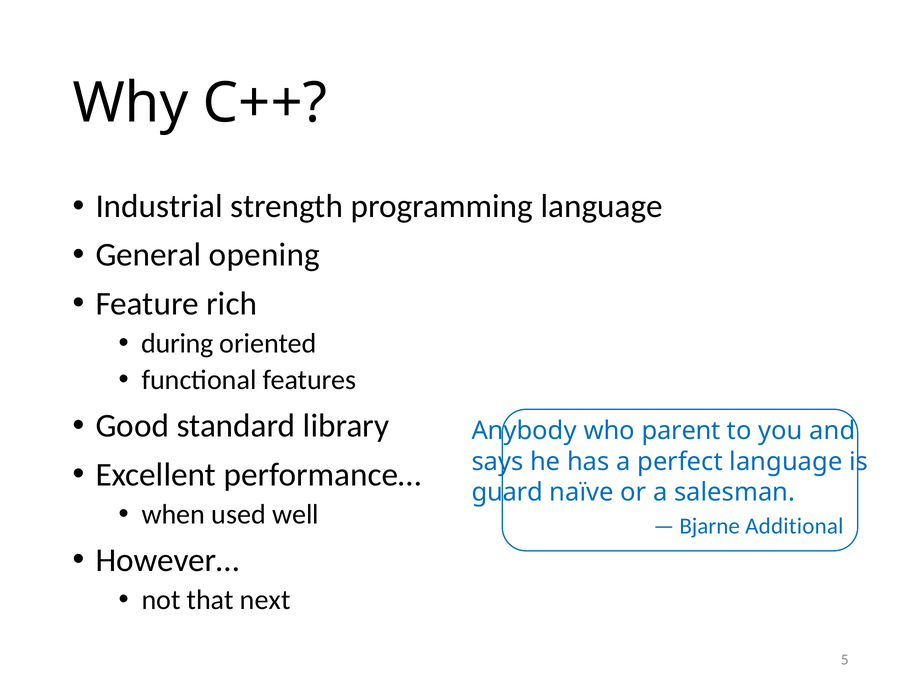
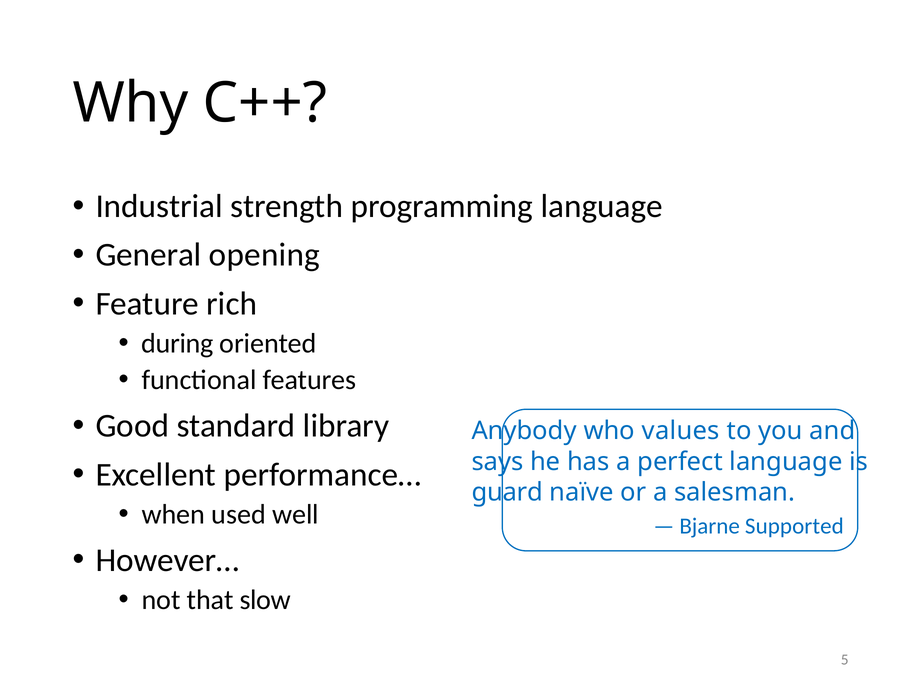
parent: parent -> values
Additional: Additional -> Supported
next: next -> slow
